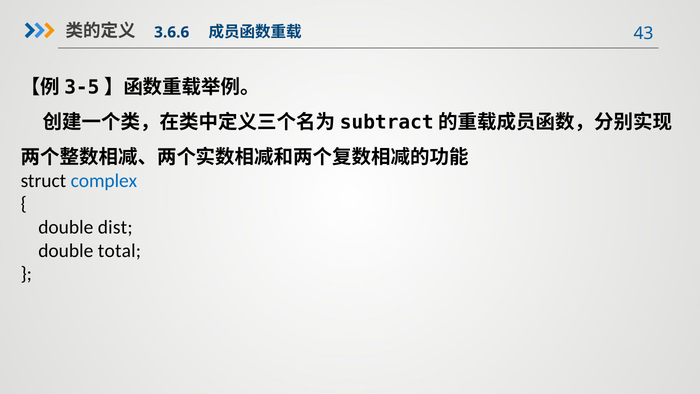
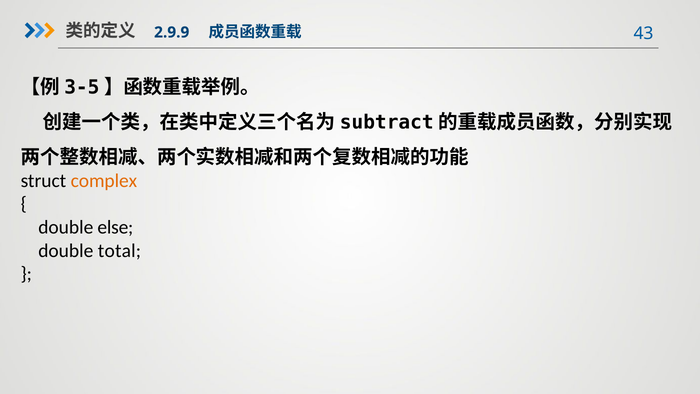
3.6.6: 3.6.6 -> 2.9.9
complex colour: blue -> orange
dist: dist -> else
